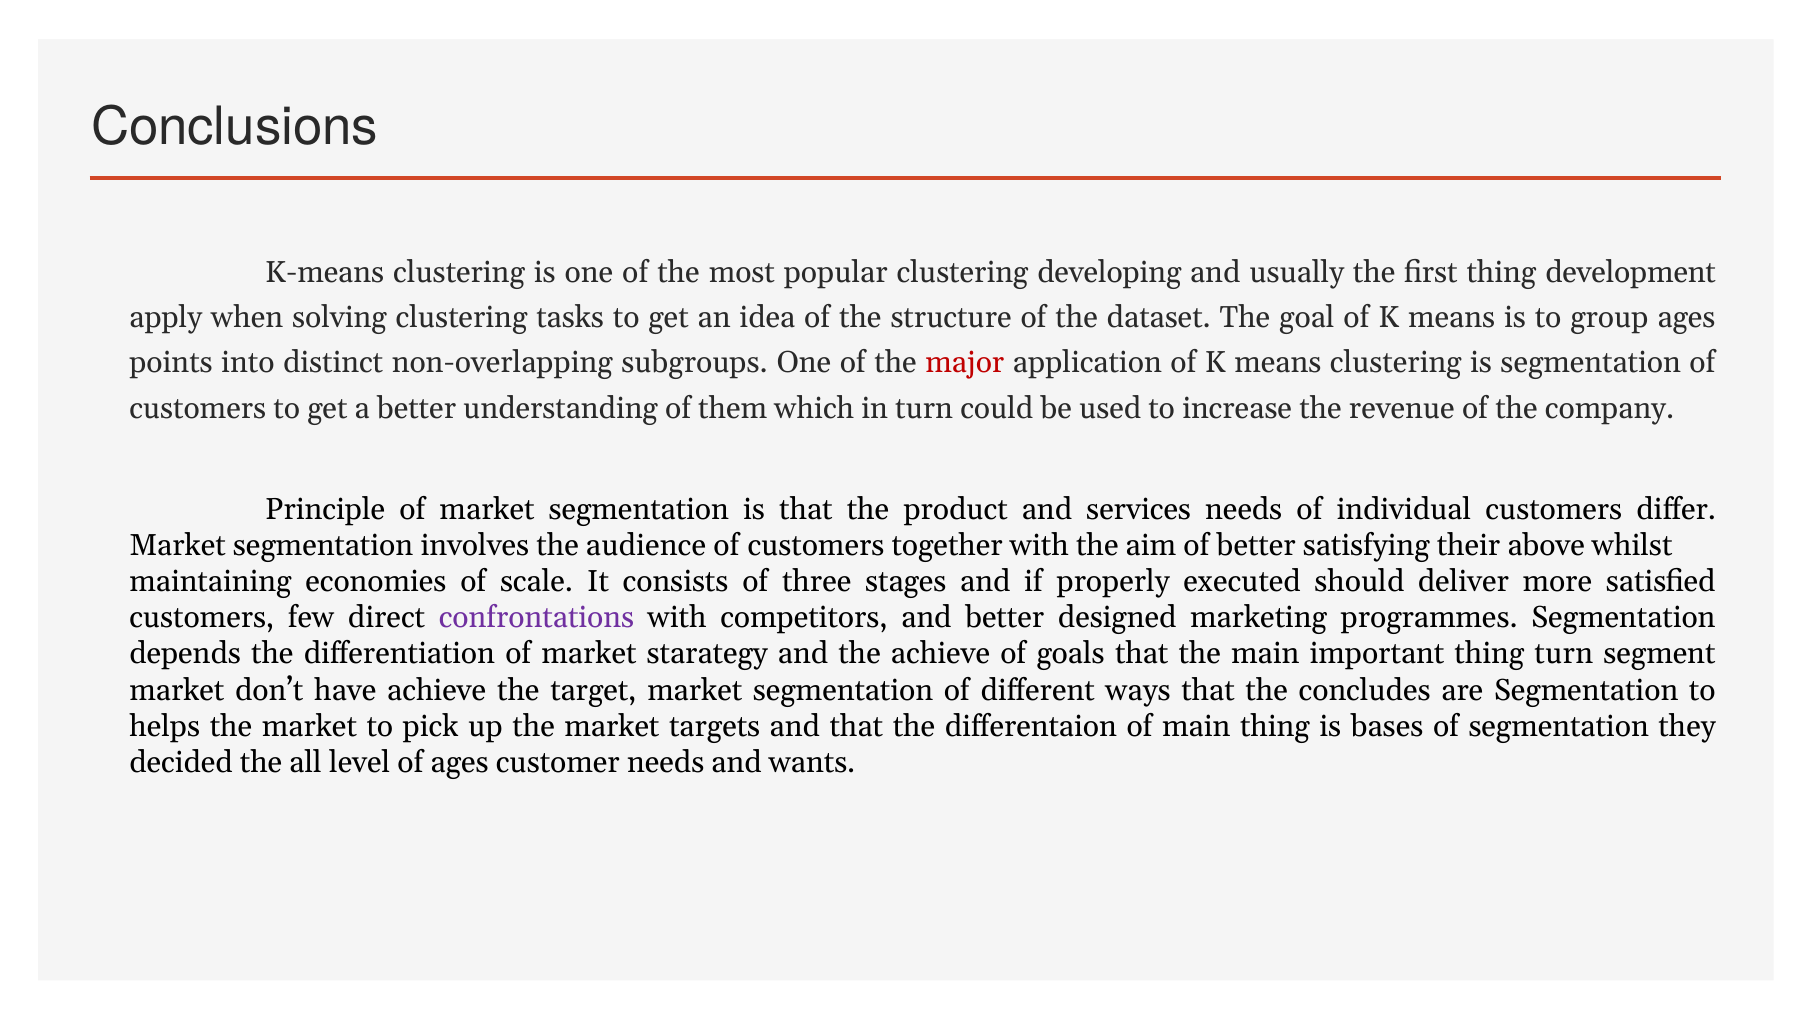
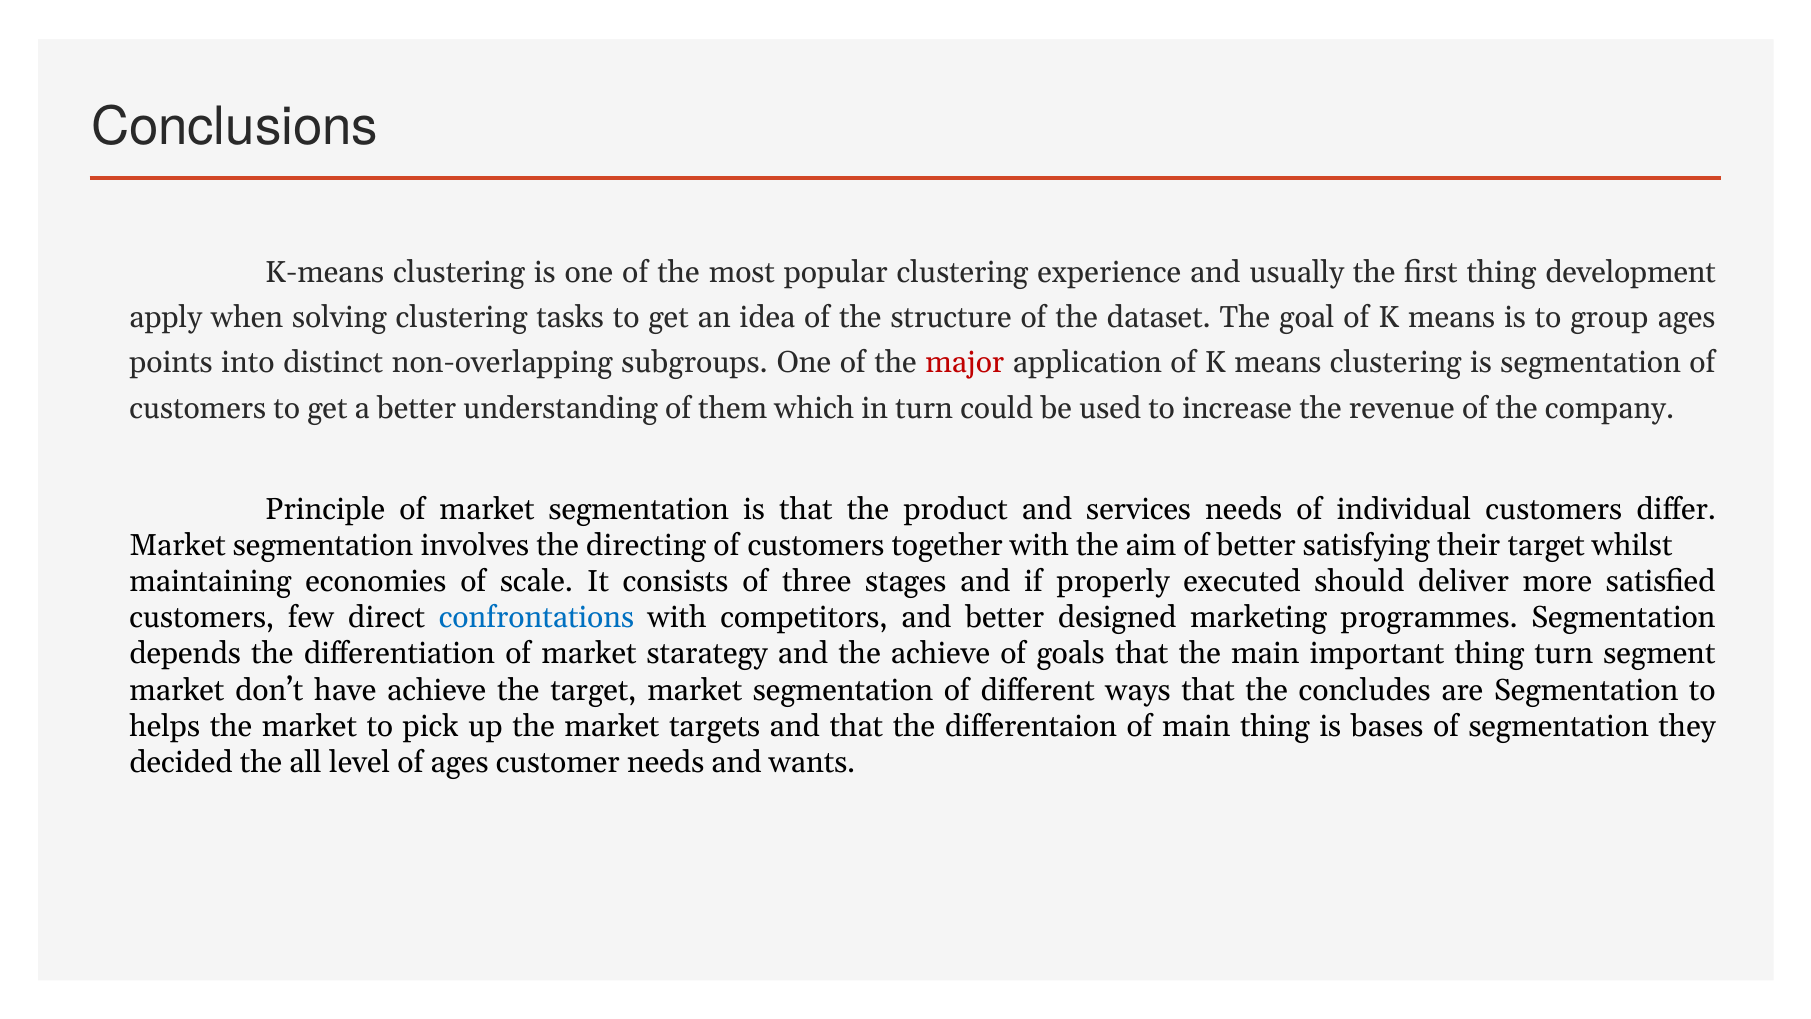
developing: developing -> experience
audience: audience -> directing
their above: above -> target
confrontations colour: purple -> blue
